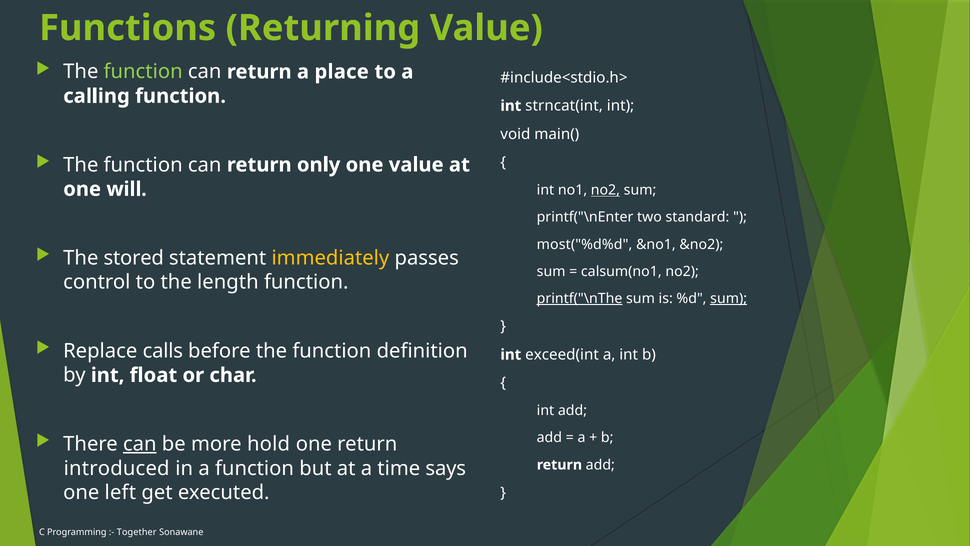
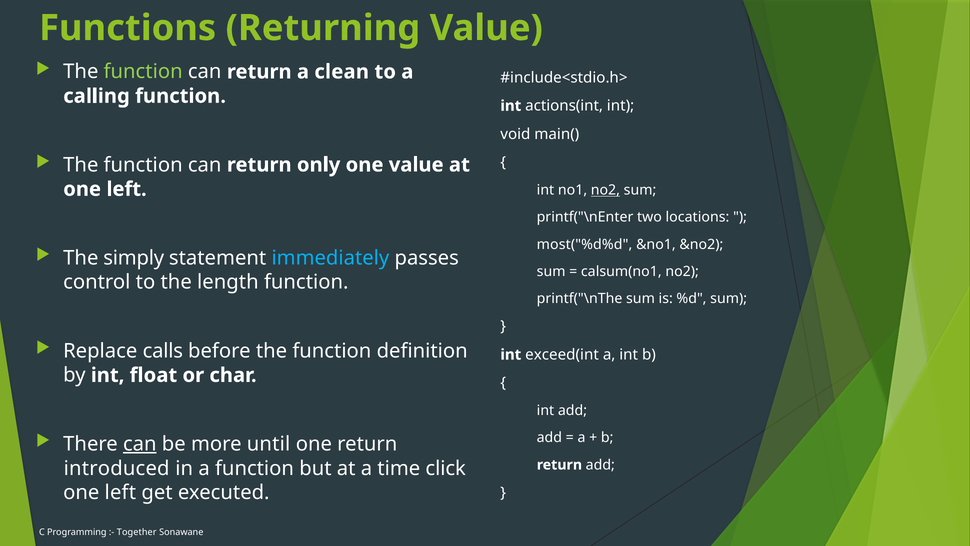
place: place -> clean
strncat(int: strncat(int -> actions(int
will at (127, 189): will -> left
standard: standard -> locations
stored: stored -> simply
immediately colour: yellow -> light blue
printf("\nThe underline: present -> none
sum at (729, 298) underline: present -> none
hold: hold -> until
says: says -> click
